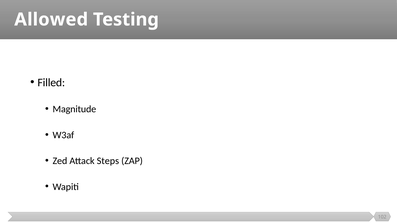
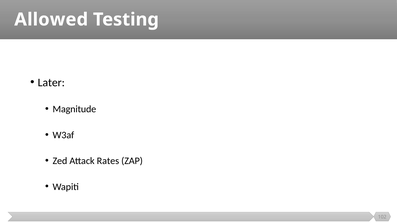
Filled: Filled -> Later
Steps: Steps -> Rates
